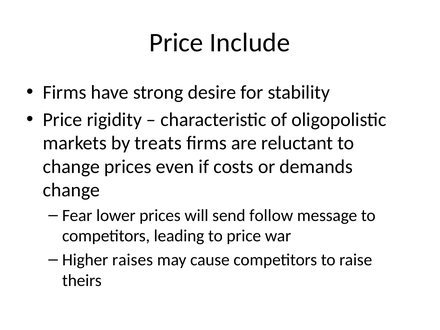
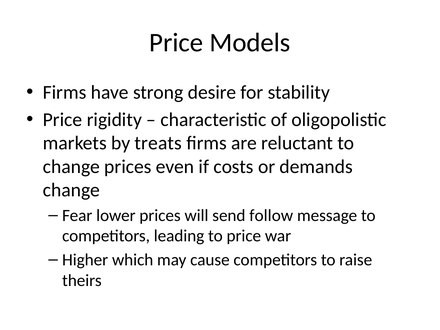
Include: Include -> Models
raises: raises -> which
